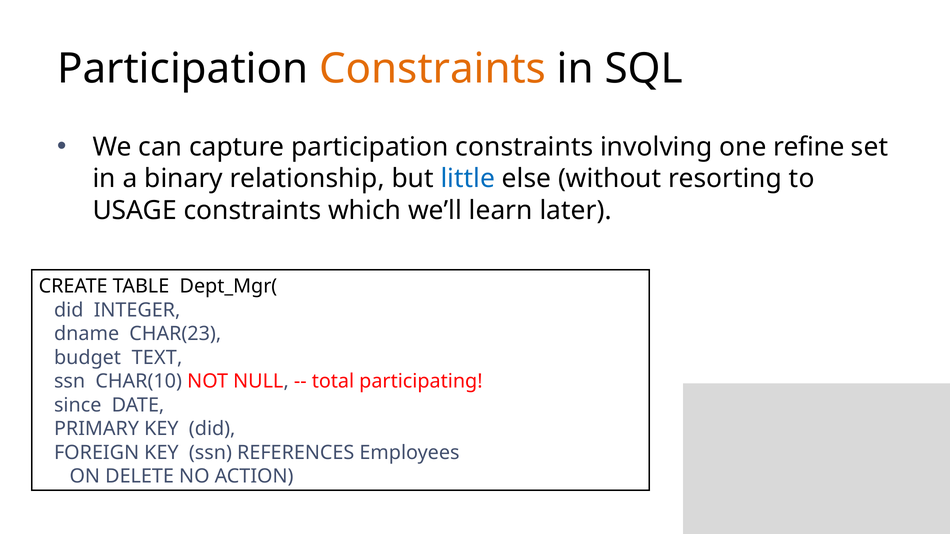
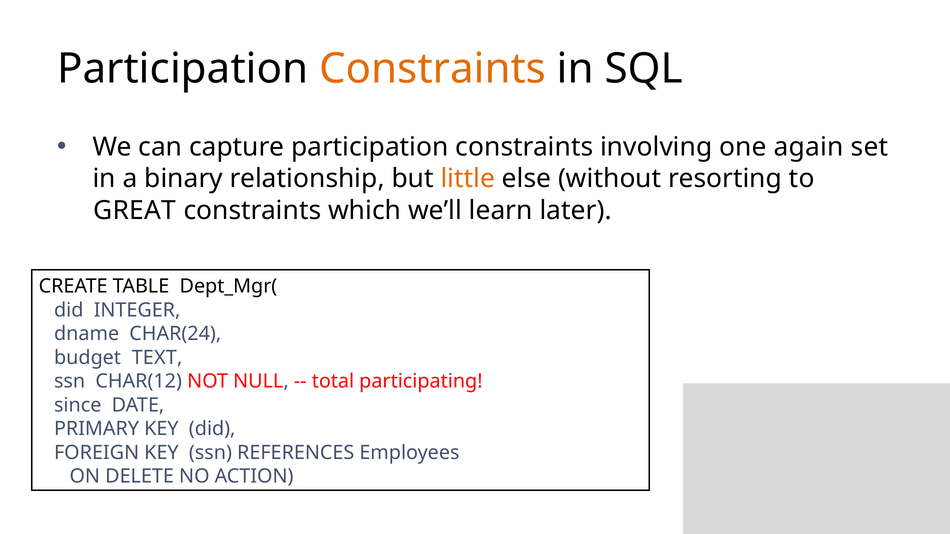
refine: refine -> again
little colour: blue -> orange
USAGE: USAGE -> GREAT
CHAR(23: CHAR(23 -> CHAR(24
CHAR(10: CHAR(10 -> CHAR(12
